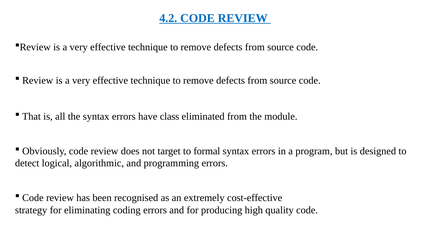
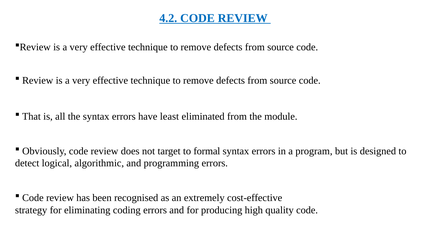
class: class -> least
